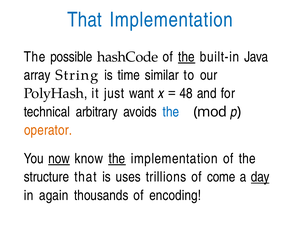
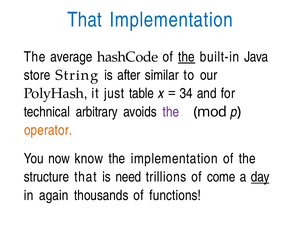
possible: possible -> average
array: array -> store
time: time -> after
want: want -> table
48: 48 -> 34
the at (171, 112) colour: blue -> purple
now underline: present -> none
the at (117, 159) underline: present -> none
uses: uses -> need
encoding: encoding -> functions
